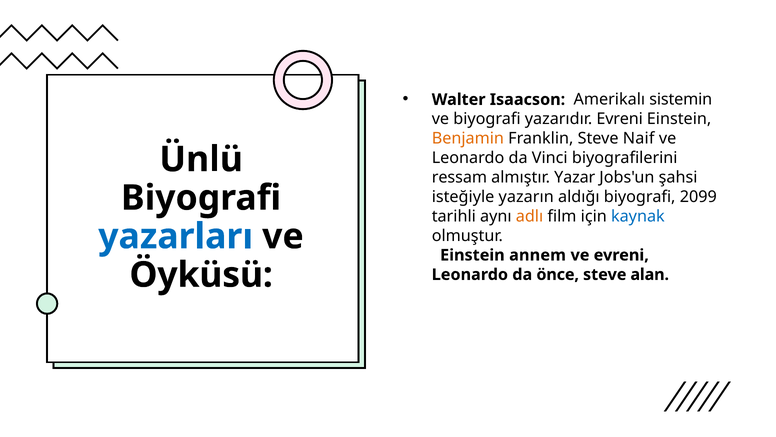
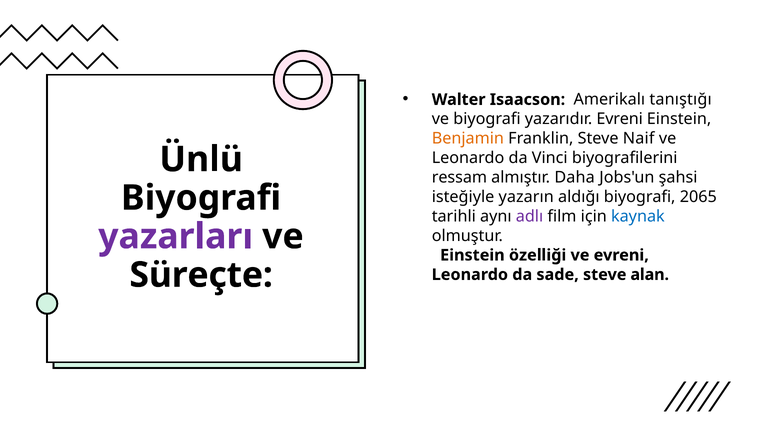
sistemin: sistemin -> tanıştığı
Yazar: Yazar -> Daha
2099: 2099 -> 2065
adlı colour: orange -> purple
yazarları colour: blue -> purple
annem: annem -> özelliği
Öyküsü: Öyküsü -> Süreçte
önce: önce -> sade
